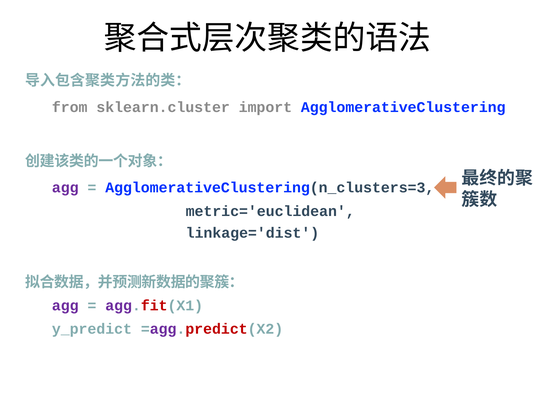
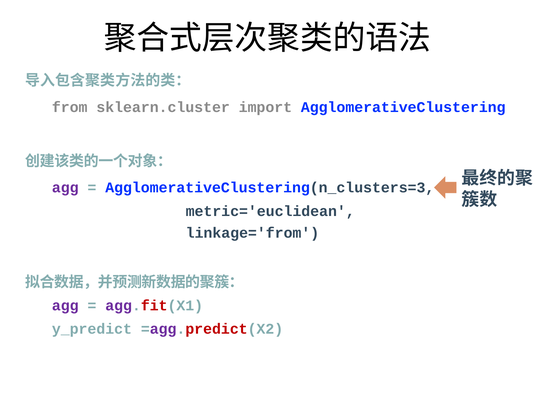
linkage='dist: linkage='dist -> linkage='from
